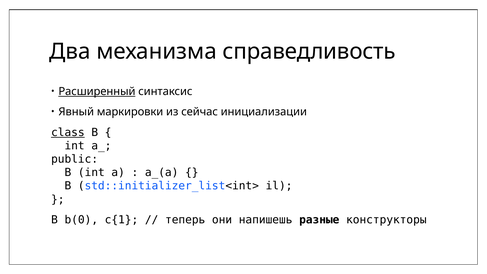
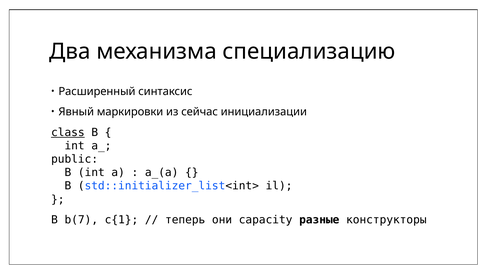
справедливость: справедливость -> специализацию
Расширенный underline: present -> none
b(0: b(0 -> b(7
напишешь: напишешь -> capacity
